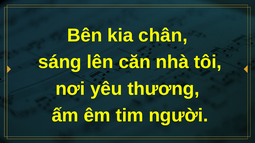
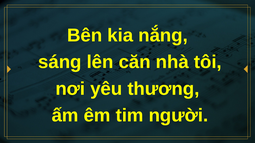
chân: chân -> nắng
